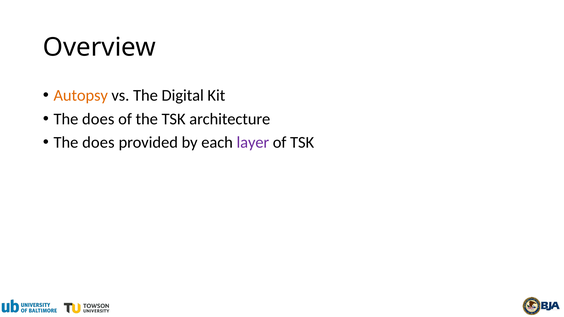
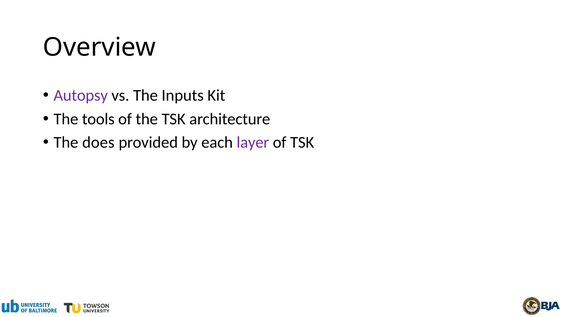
Autopsy colour: orange -> purple
Digital: Digital -> Inputs
does at (98, 119): does -> tools
